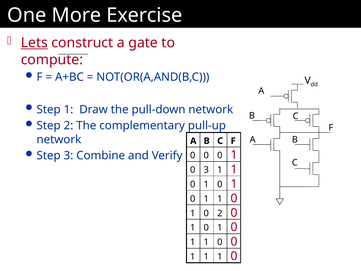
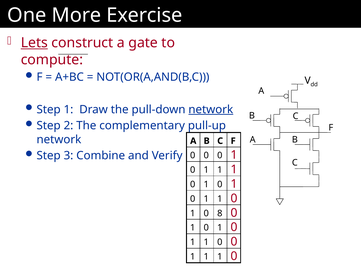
network at (211, 109) underline: none -> present
3 at (206, 170): 3 -> 1
0 2: 2 -> 8
